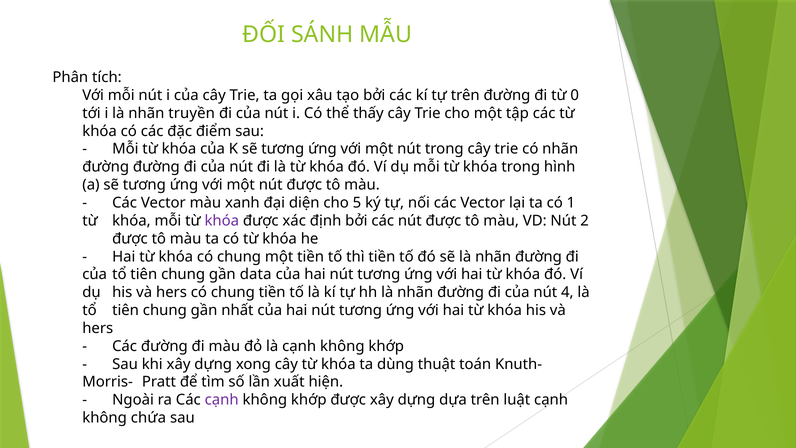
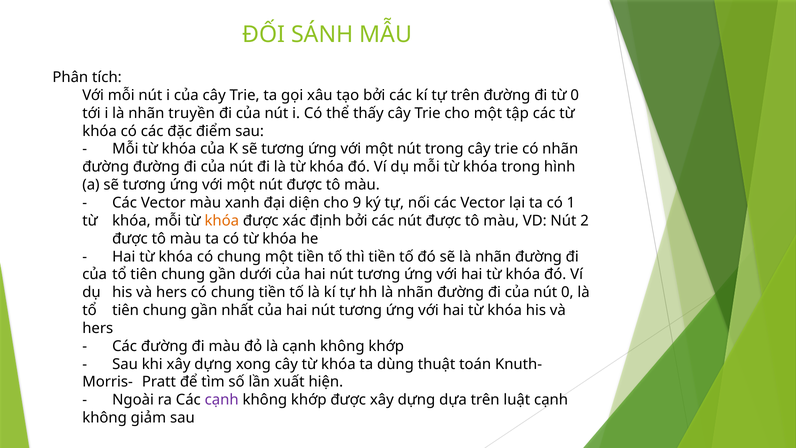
5: 5 -> 9
khóa at (222, 221) colour: purple -> orange
data: data -> dưới
nút 4: 4 -> 0
chứa: chứa -> giảm
